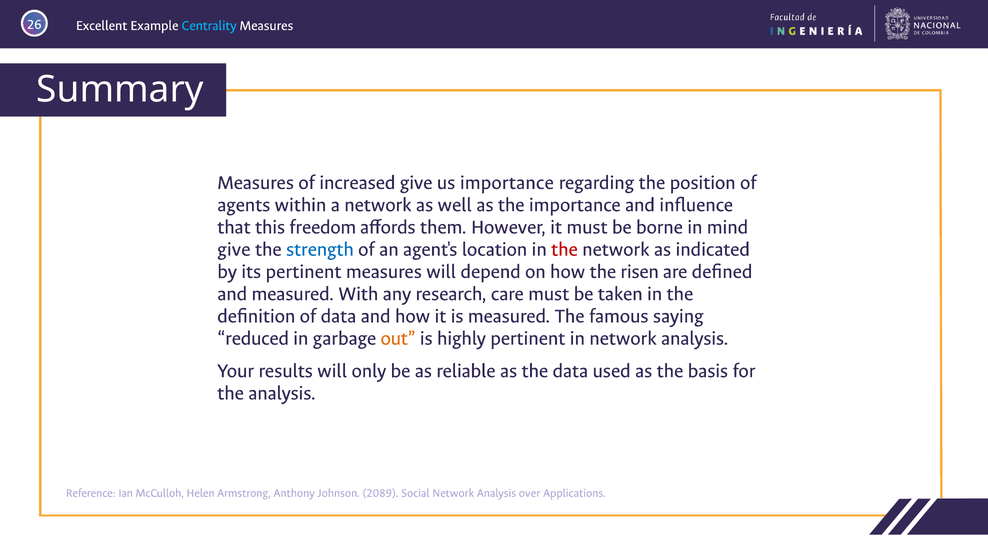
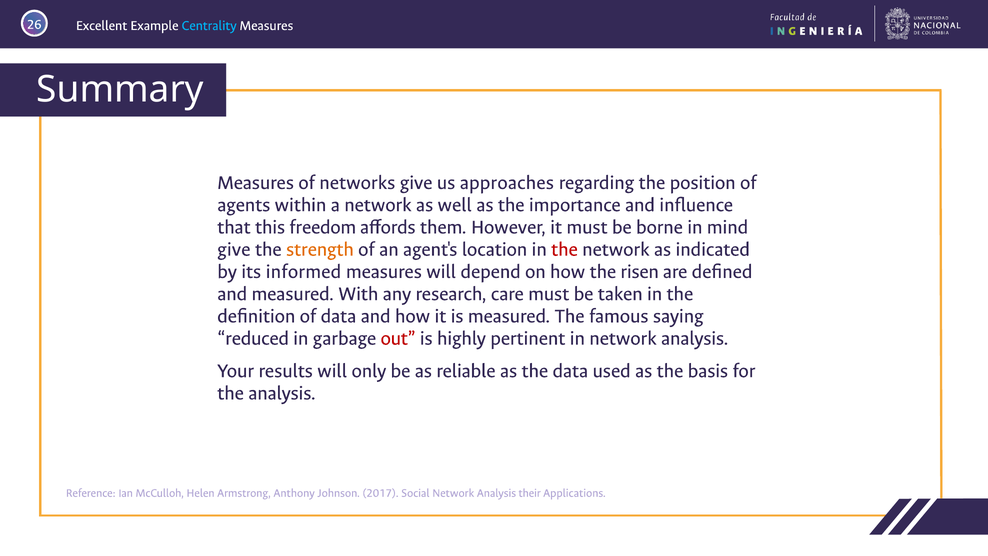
increased: increased -> networks
us importance: importance -> approaches
strength colour: blue -> orange
its pertinent: pertinent -> informed
out colour: orange -> red
2089: 2089 -> 2017
over: over -> their
